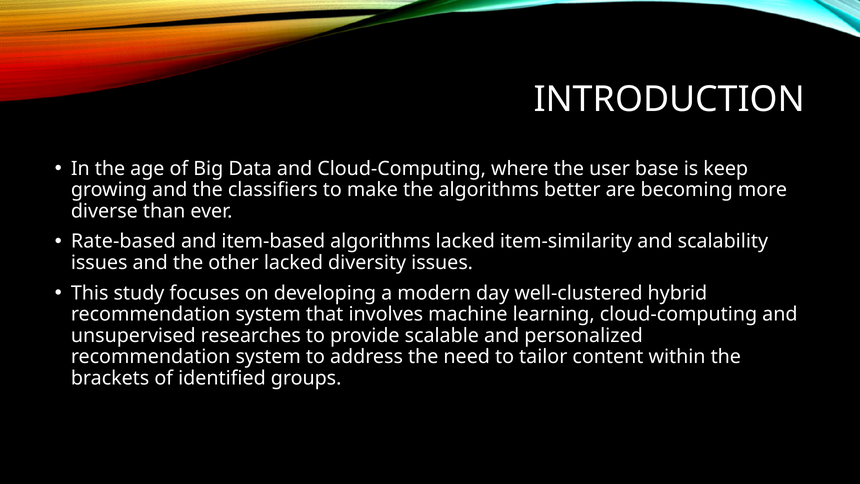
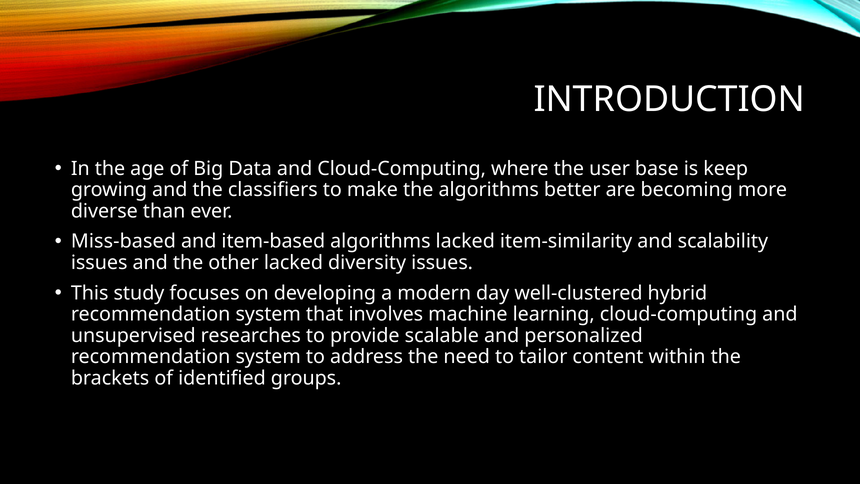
Rate-based: Rate-based -> Miss-based
